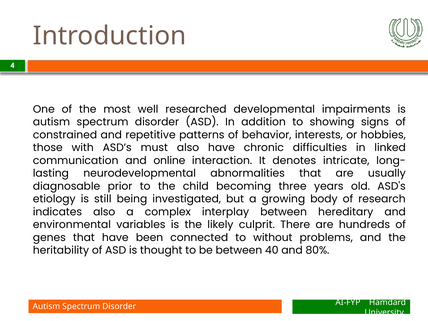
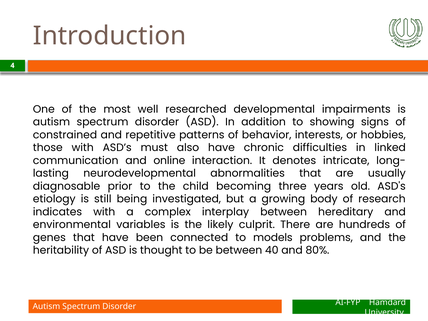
indicates also: also -> with
without: without -> models
